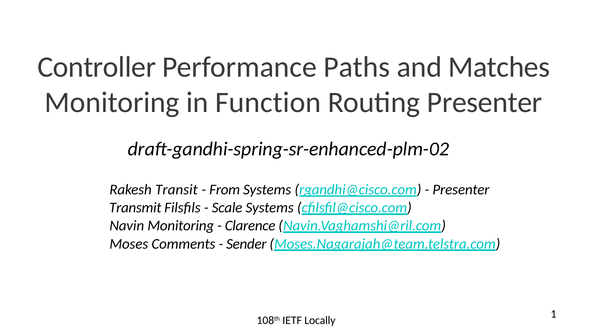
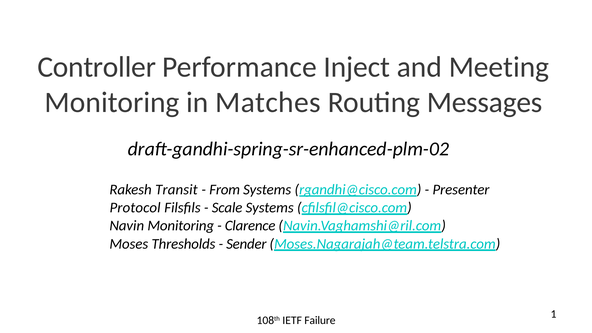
Paths: Paths -> Inject
Matches: Matches -> Meeting
Function: Function -> Matches
Routing Presenter: Presenter -> Messages
Transmit: Transmit -> Protocol
Comments: Comments -> Thresholds
Locally: Locally -> Failure
